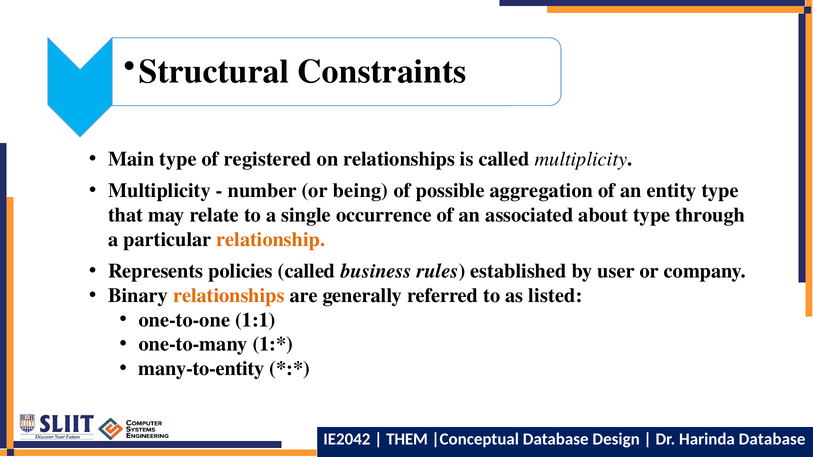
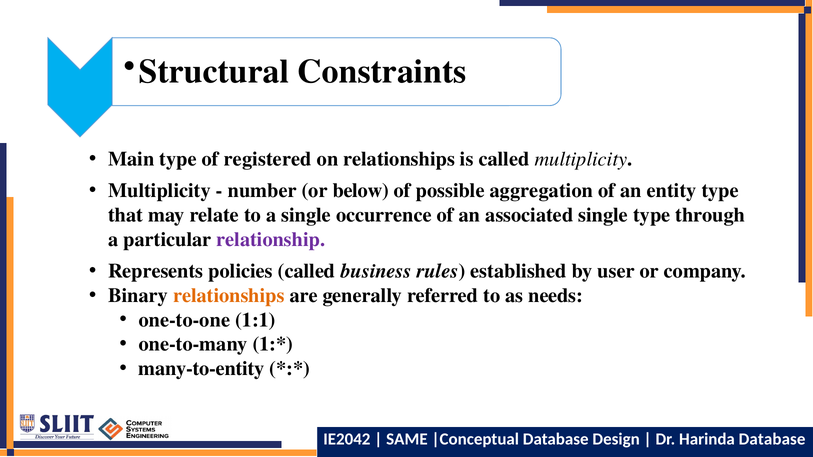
being: being -> below
associated about: about -> single
relationship colour: orange -> purple
listed: listed -> needs
THEM: THEM -> SAME
